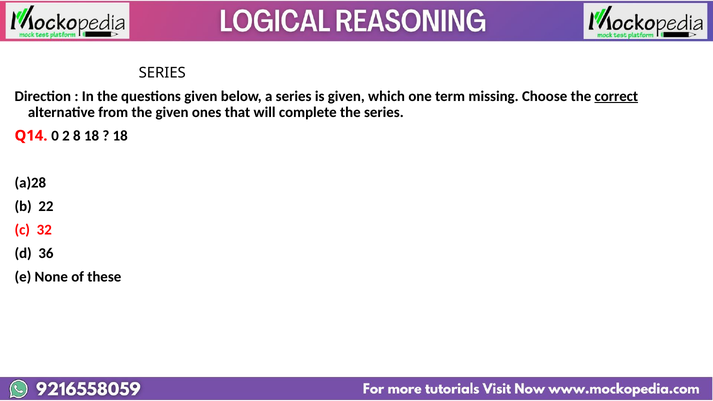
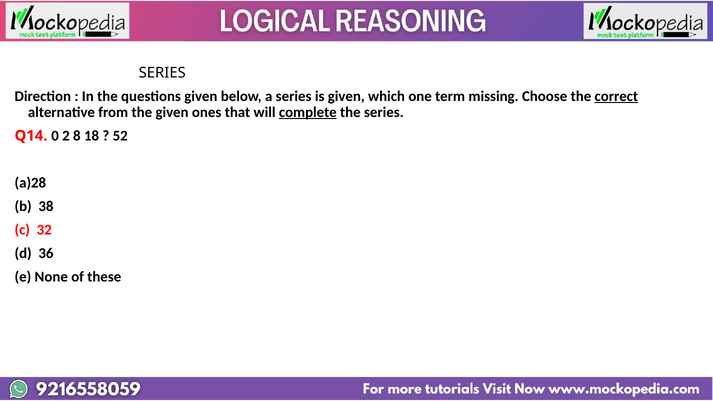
complete underline: none -> present
18 at (120, 136): 18 -> 52
22: 22 -> 38
